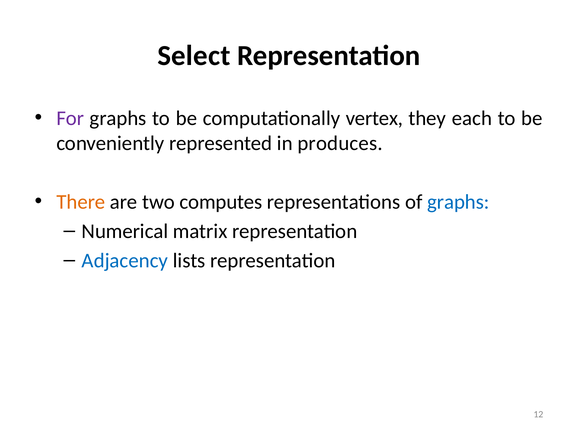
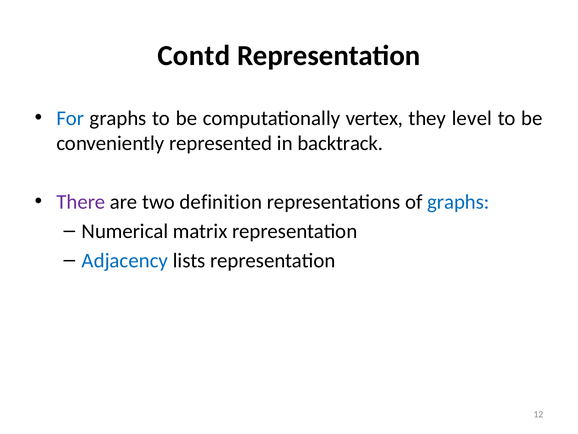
Select: Select -> Contd
For colour: purple -> blue
each: each -> level
produces: produces -> backtrack
There colour: orange -> purple
computes: computes -> definition
